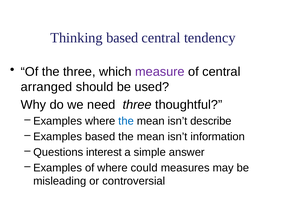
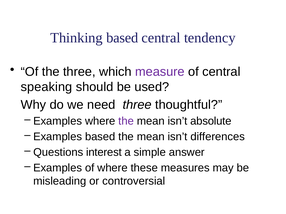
arranged: arranged -> speaking
the at (126, 121) colour: blue -> purple
describe: describe -> absolute
information: information -> differences
could: could -> these
